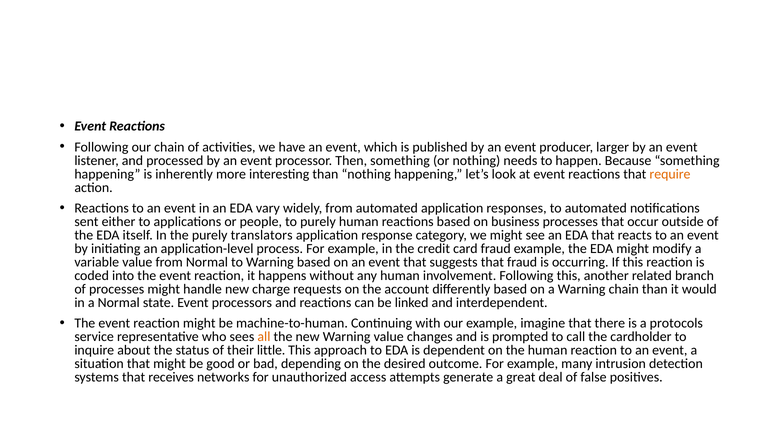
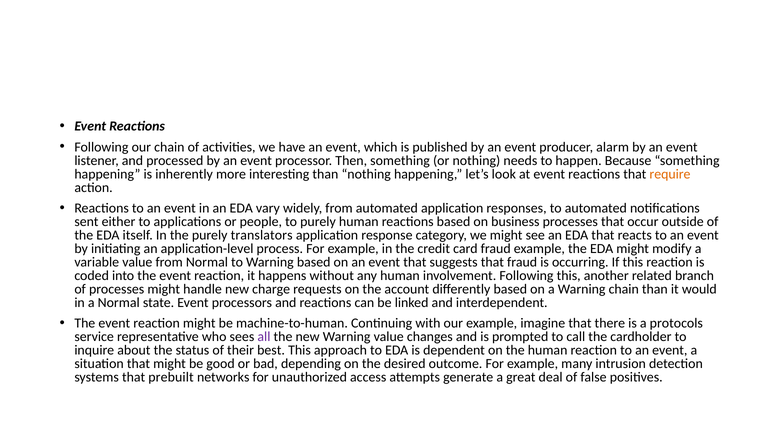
larger: larger -> alarm
all colour: orange -> purple
little: little -> best
receives: receives -> prebuilt
